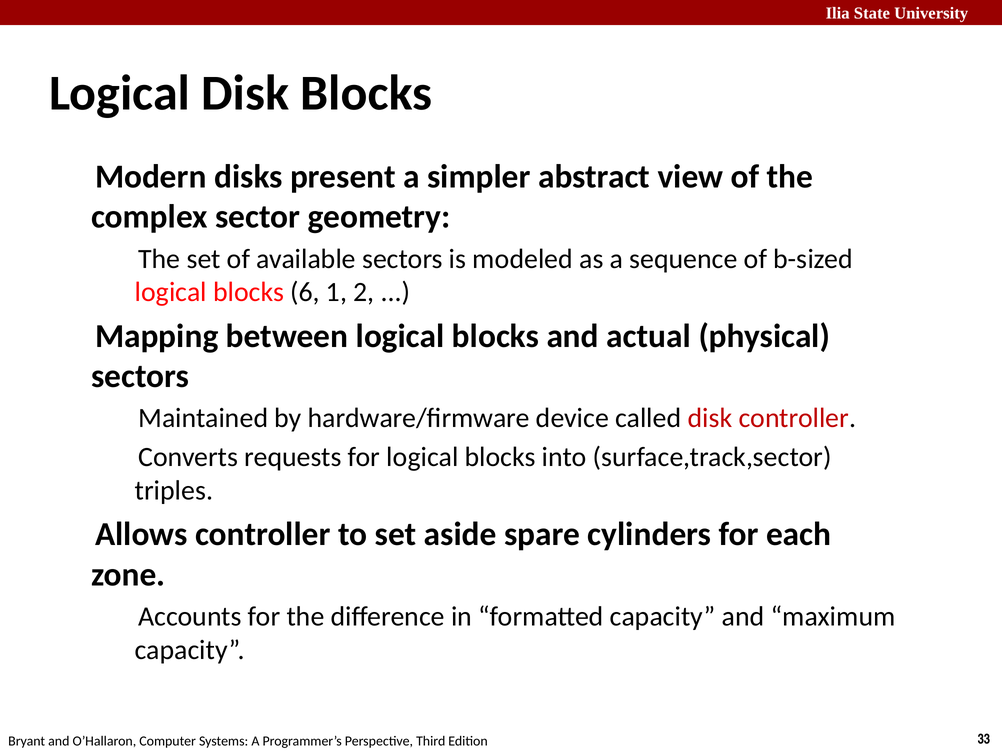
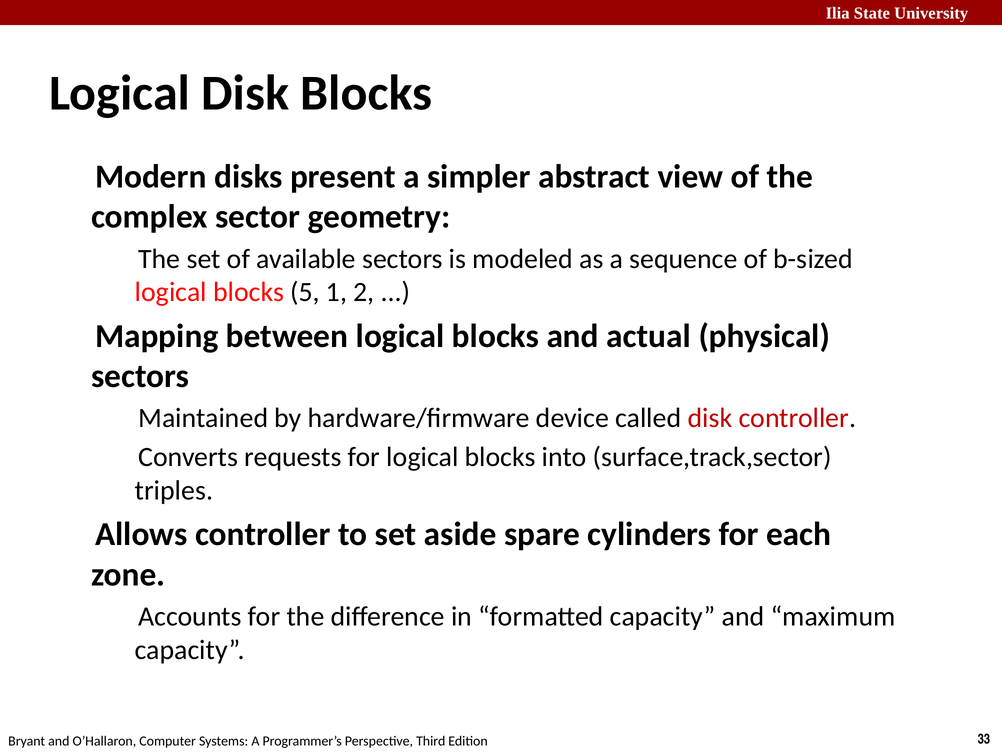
6: 6 -> 5
